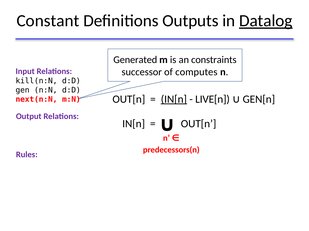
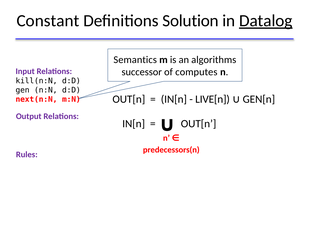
Outputs: Outputs -> Solution
Generated: Generated -> Semantics
constraints: constraints -> algorithms
IN[n at (174, 99) underline: present -> none
